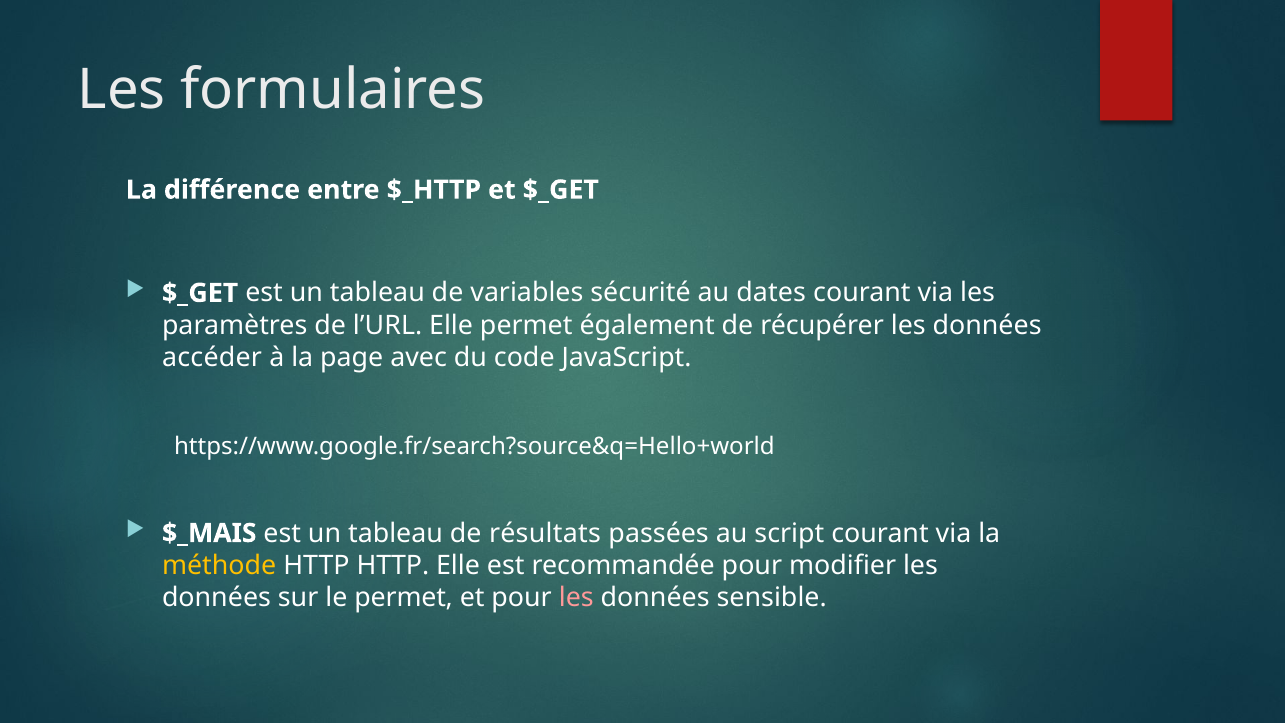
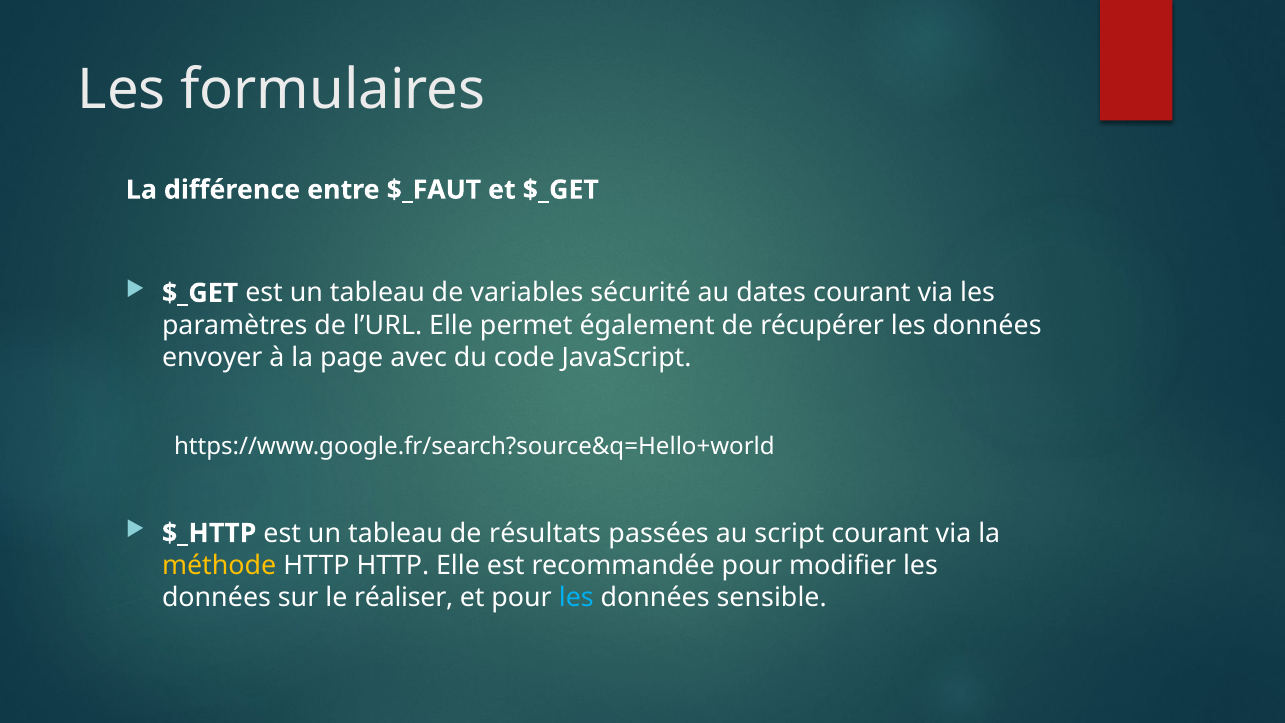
$_HTTP: $_HTTP -> $_FAUT
accéder: accéder -> envoyer
$_MAIS: $_MAIS -> $_HTTP
le permet: permet -> réaliser
les at (576, 597) colour: pink -> light blue
